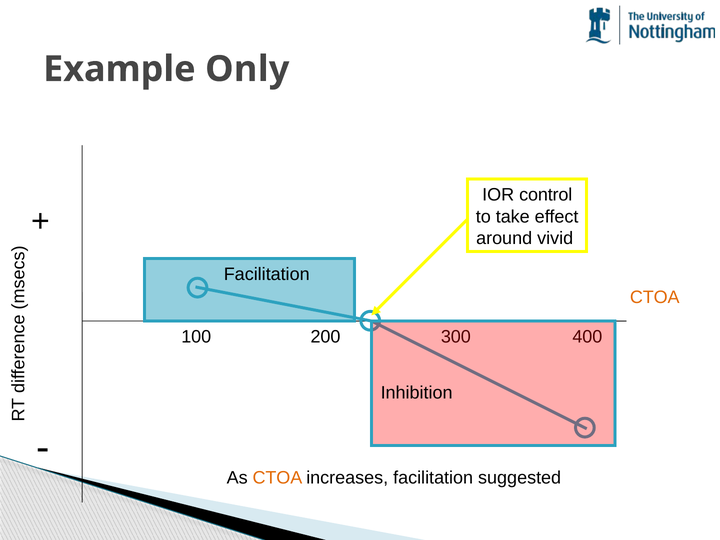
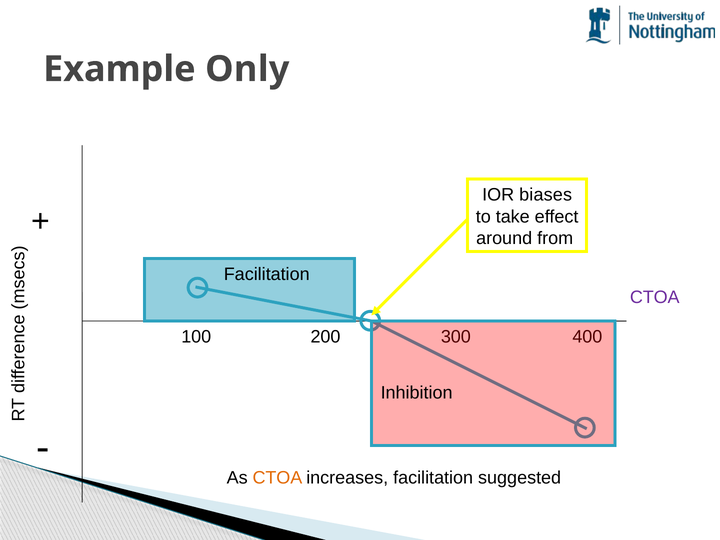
control: control -> biases
vivid: vivid -> from
CTOA at (655, 297) colour: orange -> purple
